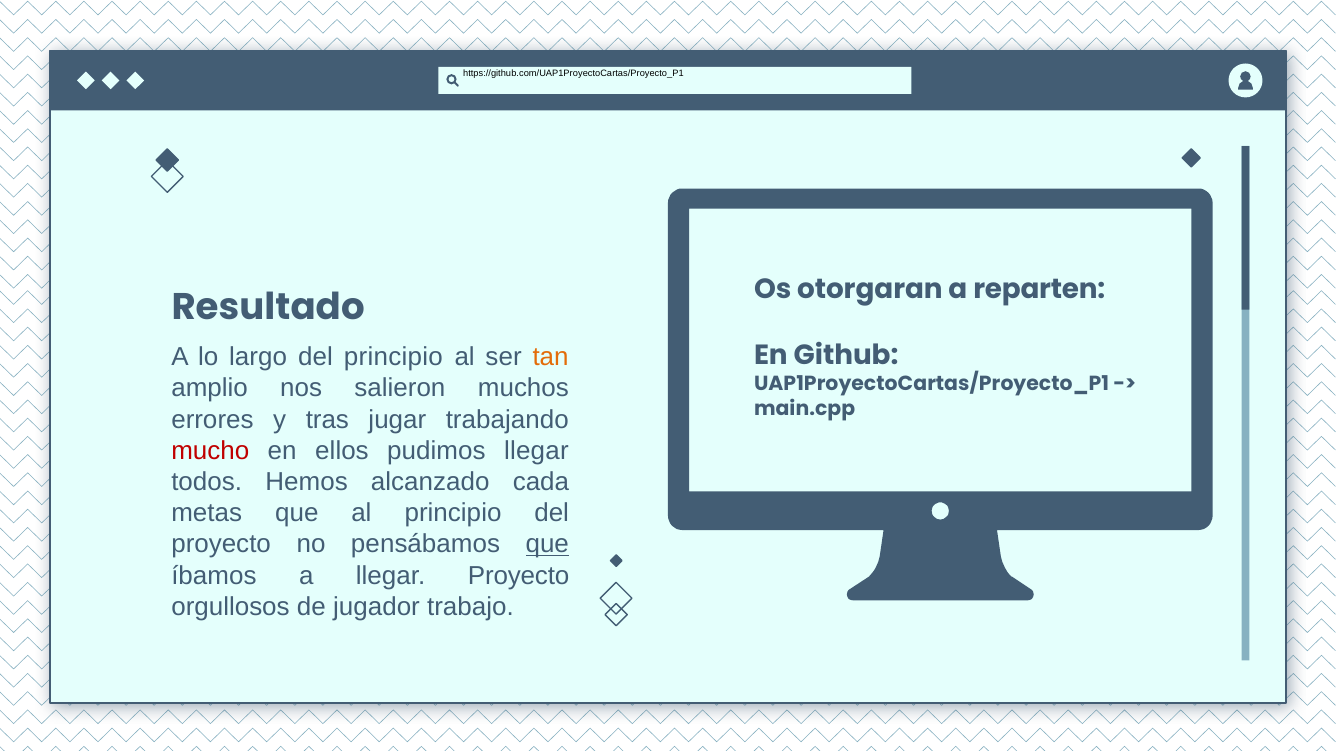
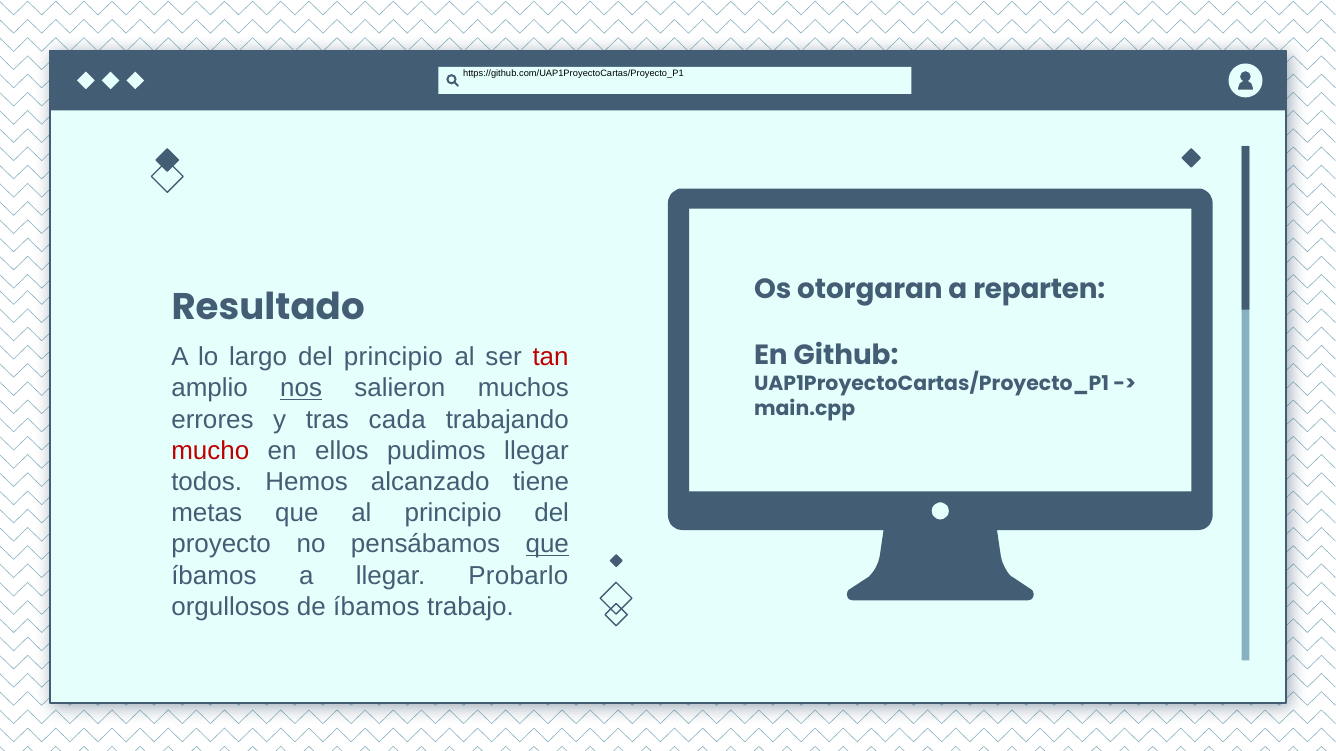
tan colour: orange -> red
nos underline: none -> present
jugar: jugar -> cada
cada: cada -> tiene
llegar Proyecto: Proyecto -> Probarlo
de jugador: jugador -> íbamos
